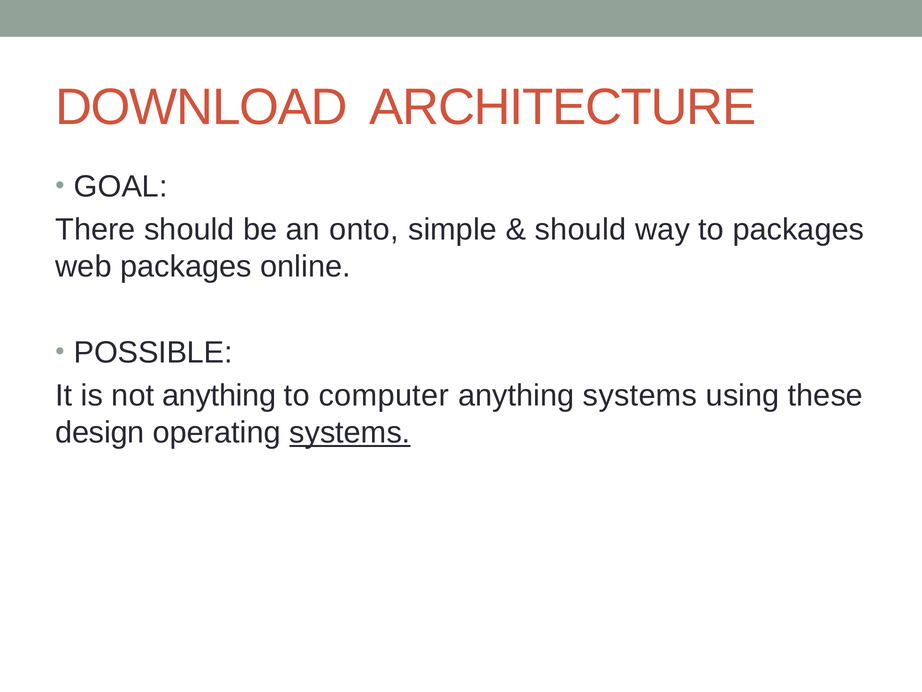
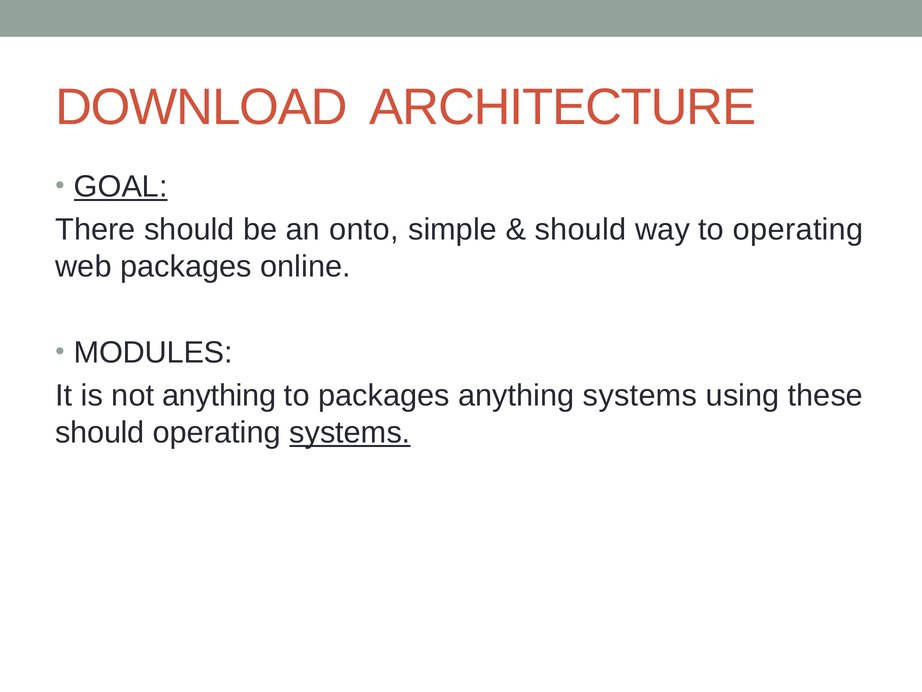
GOAL underline: none -> present
to packages: packages -> operating
POSSIBLE: POSSIBLE -> MODULES
to computer: computer -> packages
design at (100, 432): design -> should
